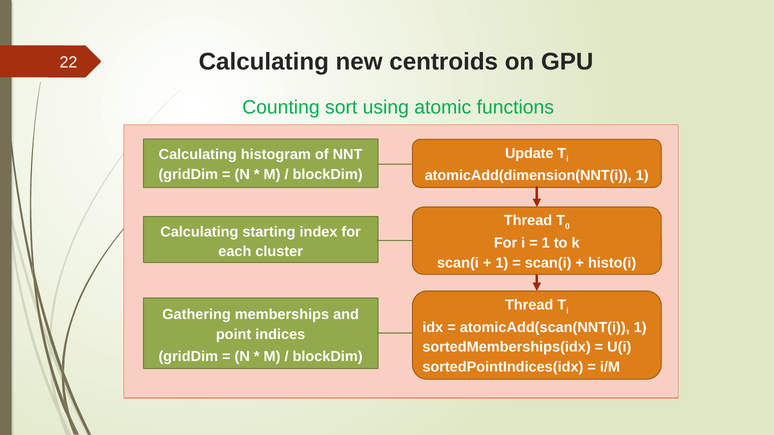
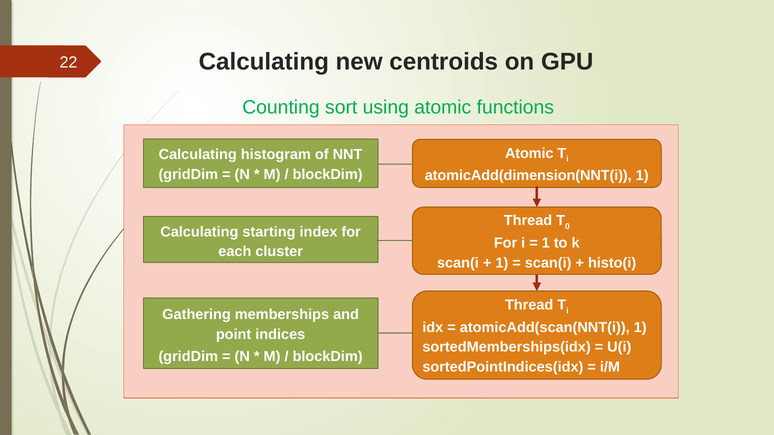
Update at (529, 153): Update -> Atomic
